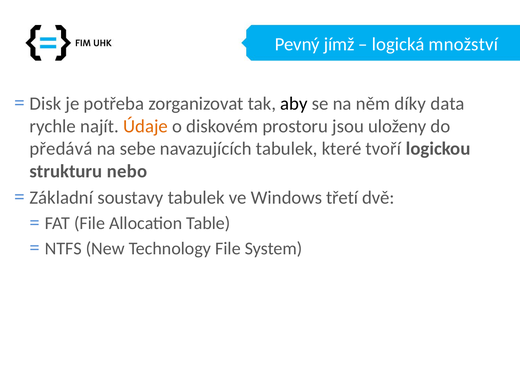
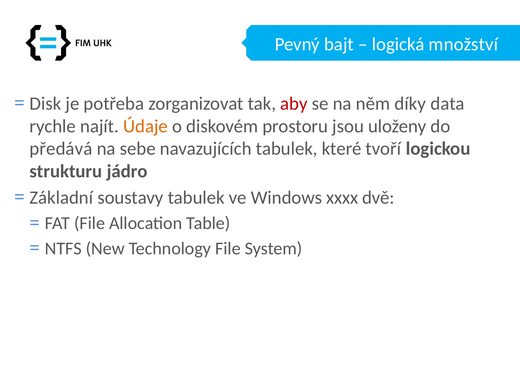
jímž: jímž -> bajt
aby colour: black -> red
nebo: nebo -> jádro
třetí: třetí -> xxxx
